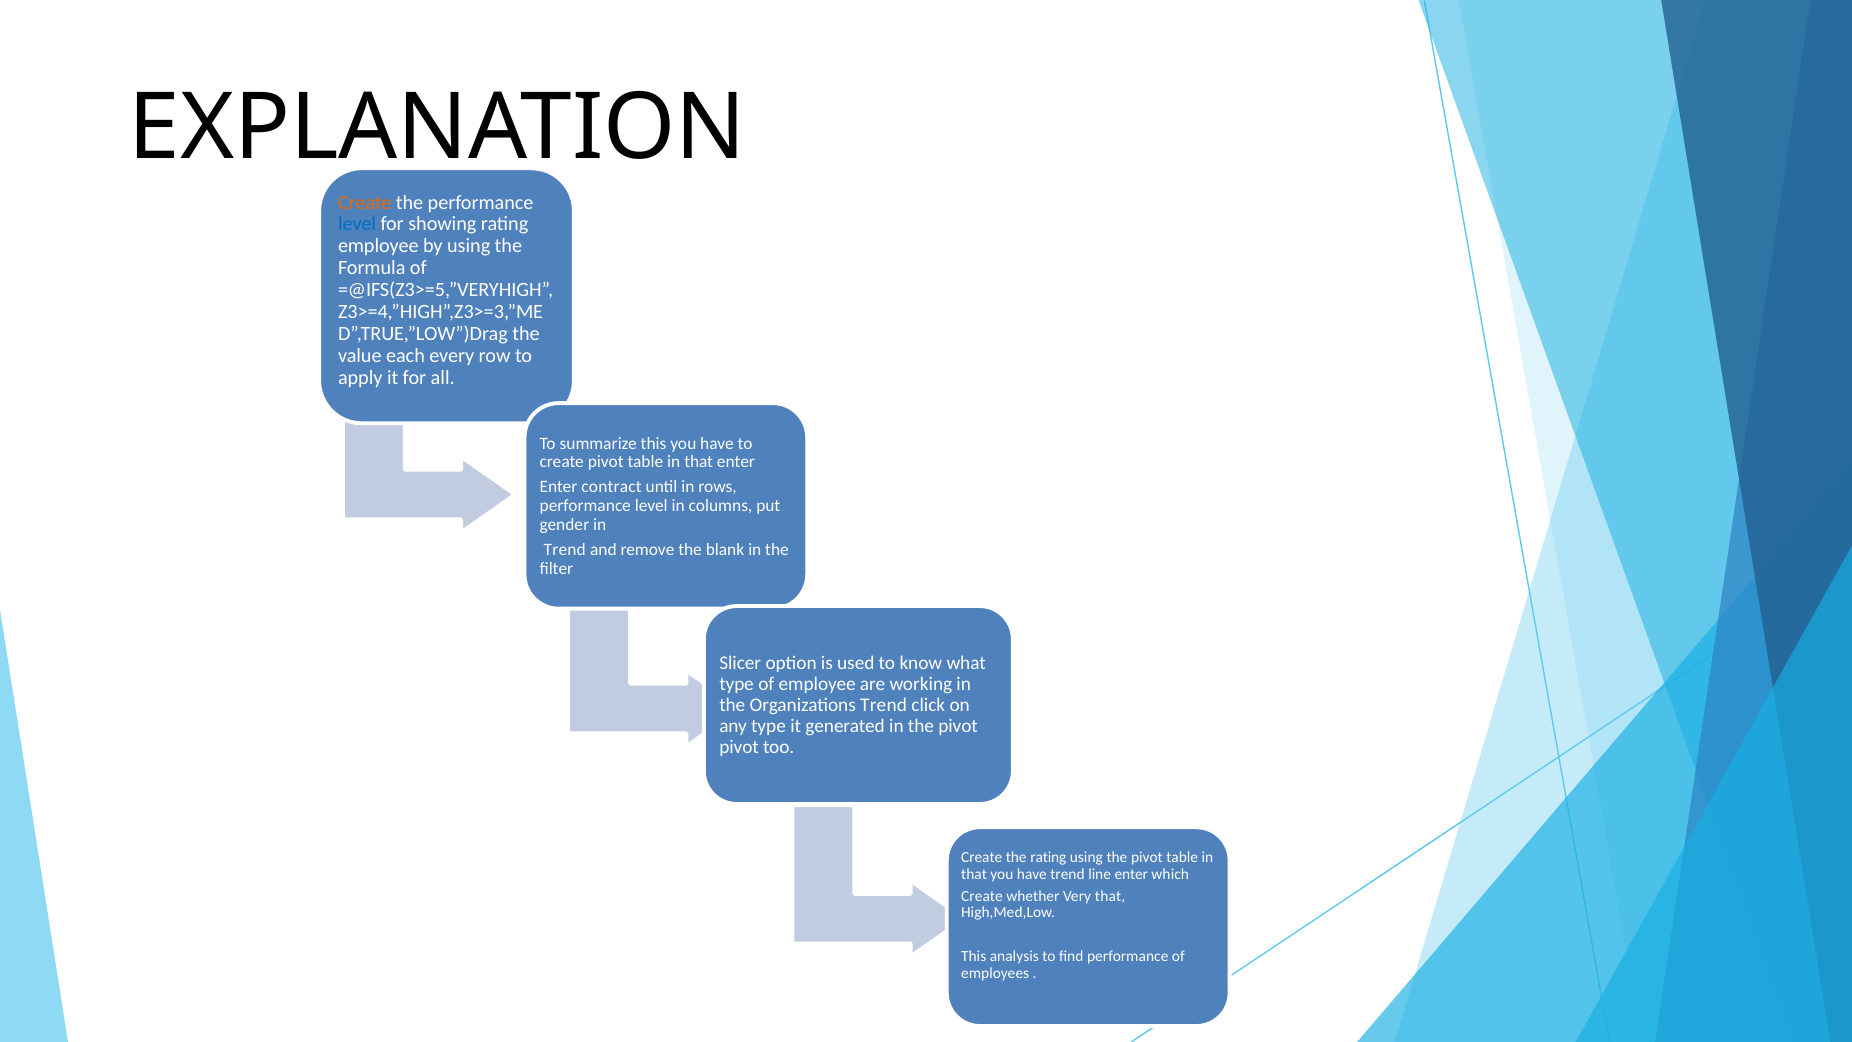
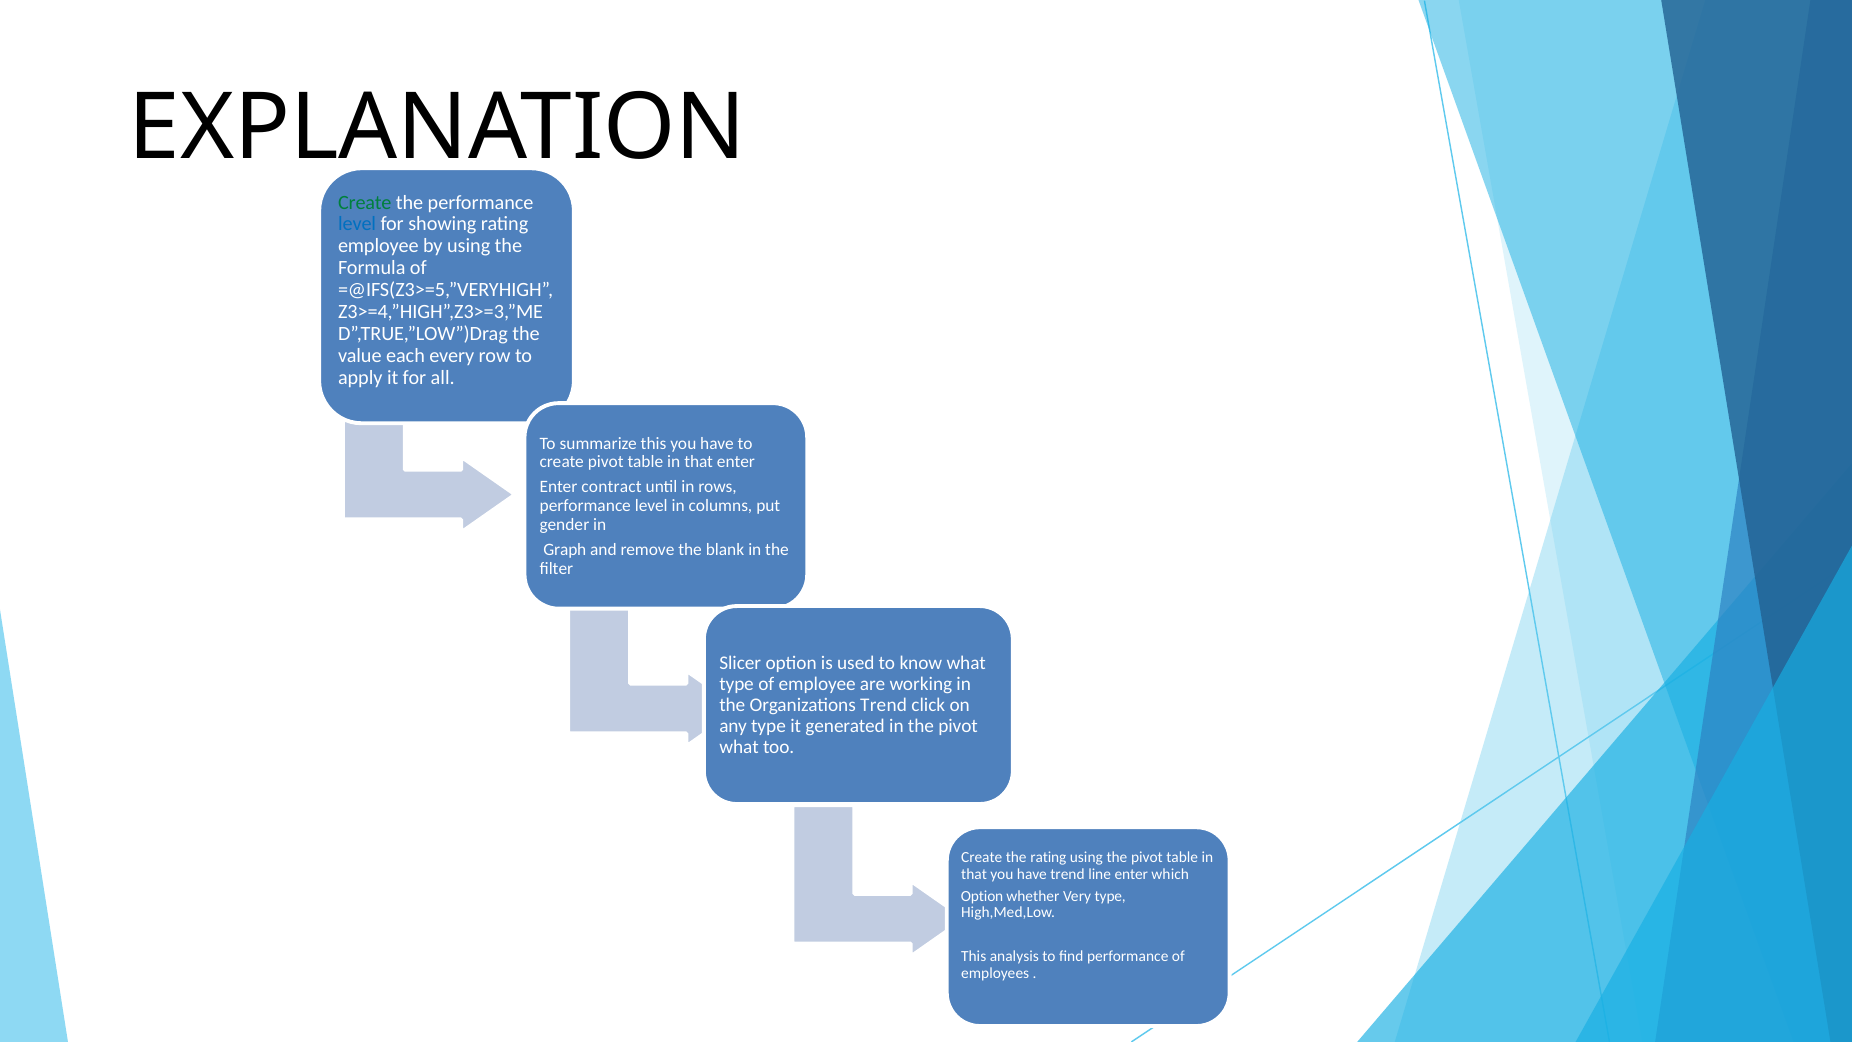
Create at (365, 202) colour: orange -> green
Trend at (565, 549): Trend -> Graph
pivot at (739, 747): pivot -> what
Create at (982, 896): Create -> Option
Very that: that -> type
